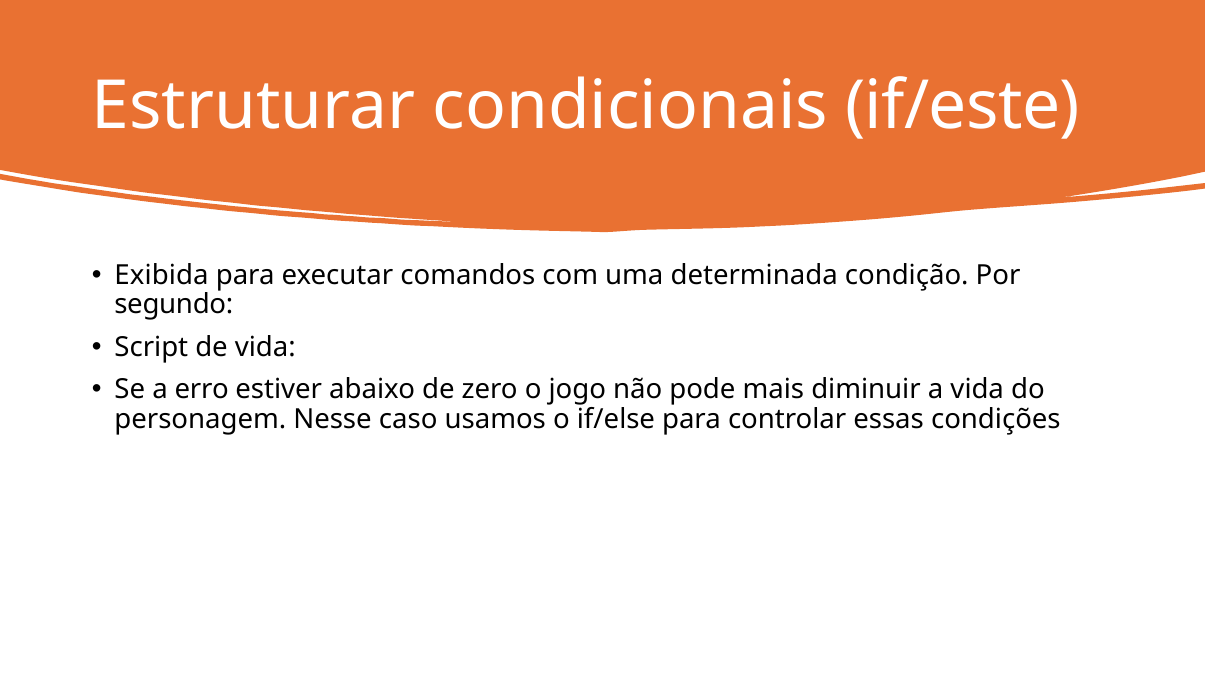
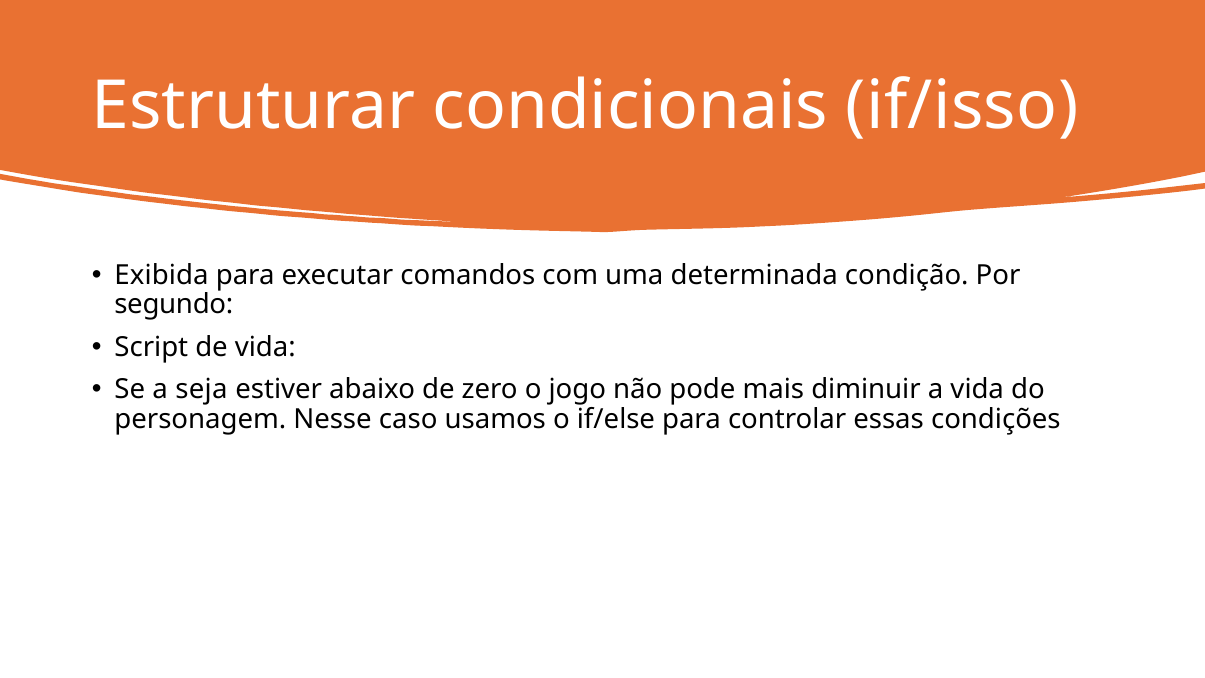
if/este: if/este -> if/isso
erro: erro -> seja
